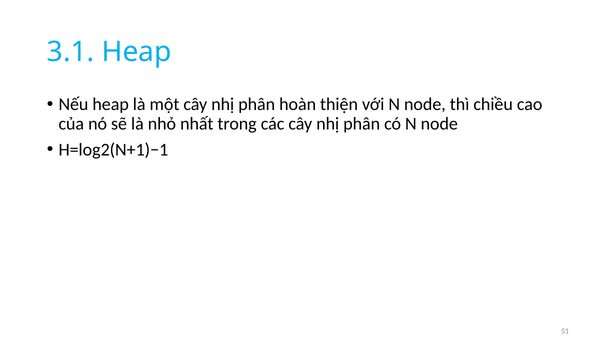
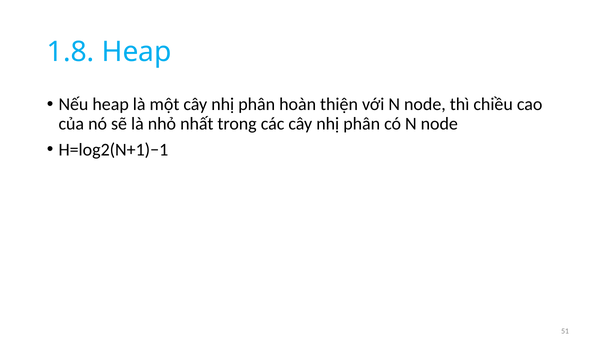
3.1: 3.1 -> 1.8
